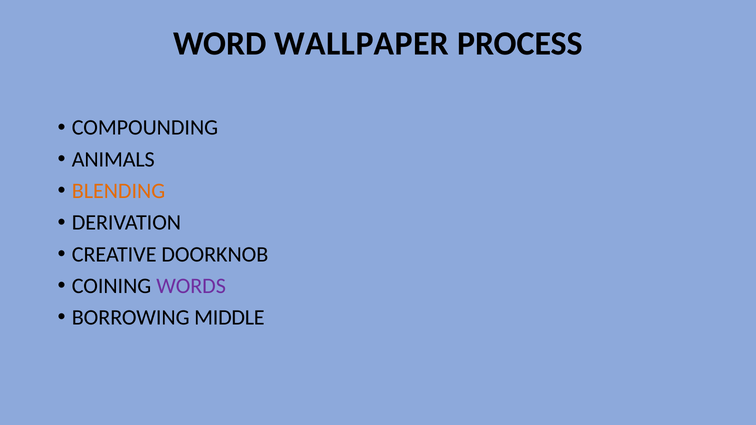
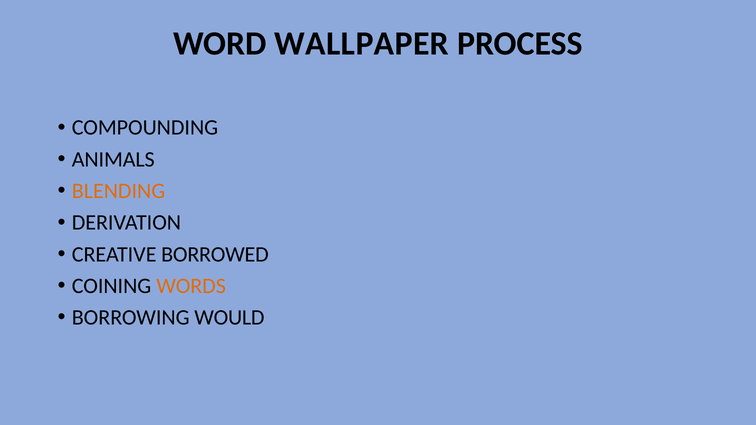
DOORKNOB: DOORKNOB -> BORROWED
WORDS colour: purple -> orange
MIDDLE: MIDDLE -> WOULD
